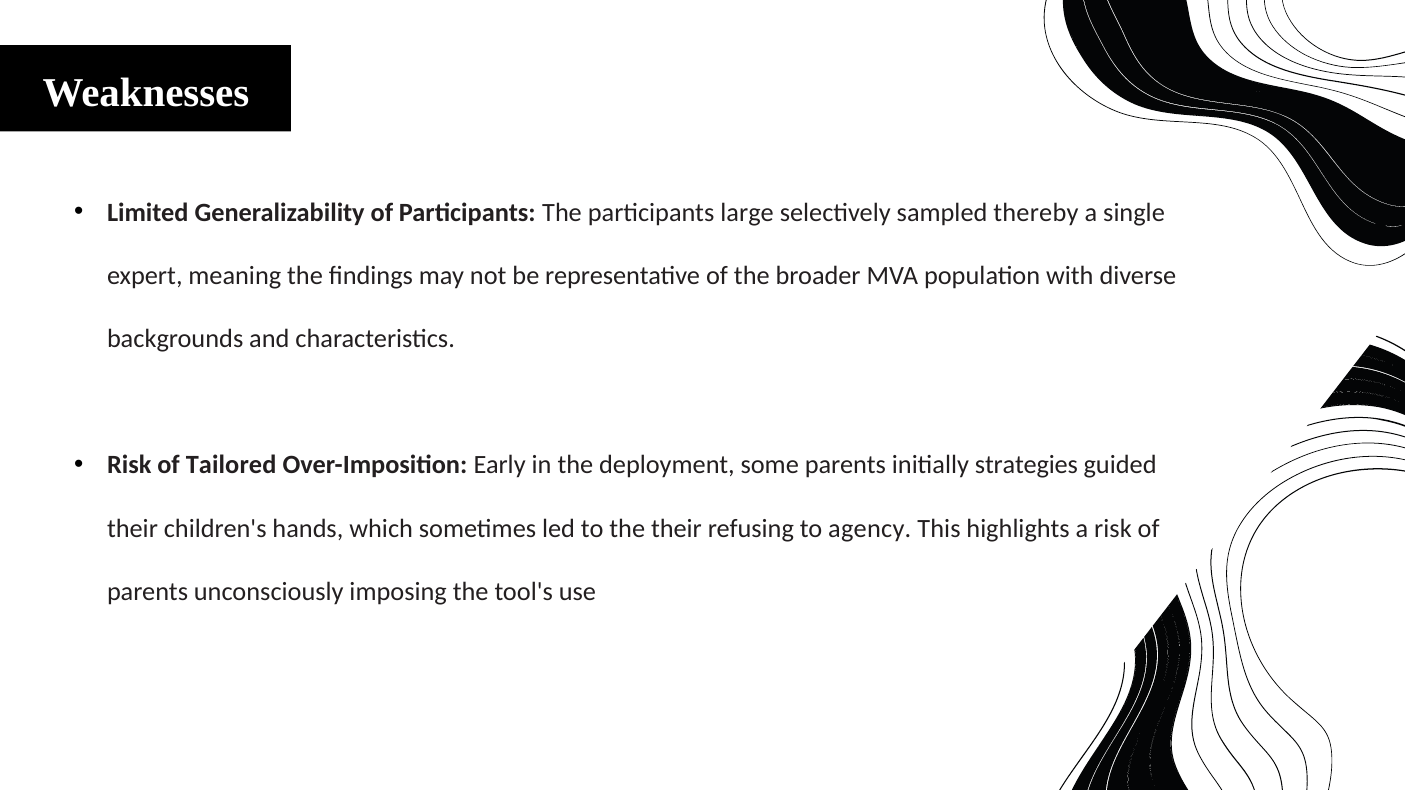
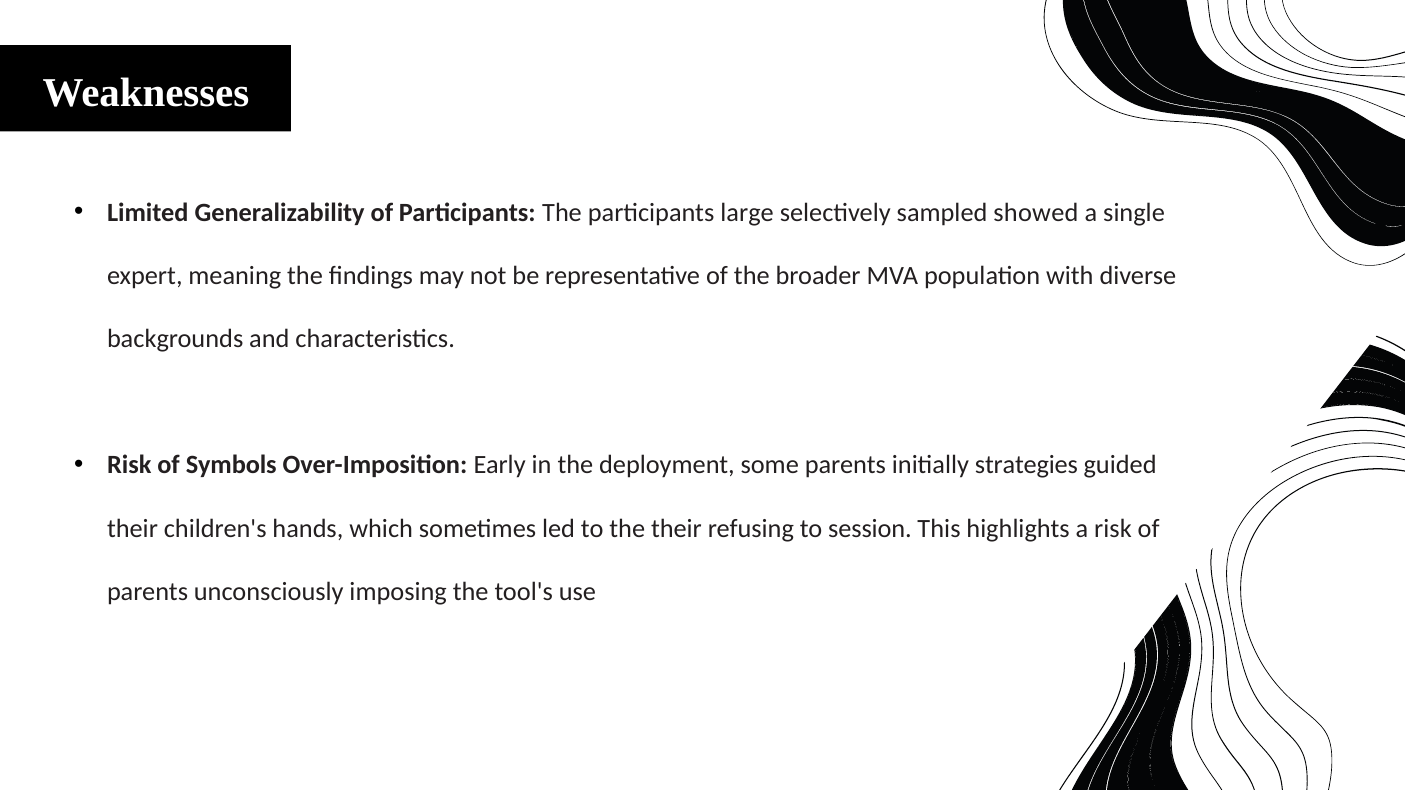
thereby: thereby -> showed
Tailored: Tailored -> Symbols
agency: agency -> session
